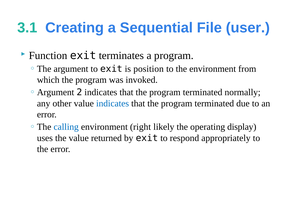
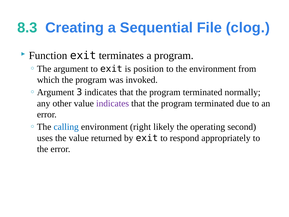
3.1: 3.1 -> 8.3
user: user -> clog
2: 2 -> 3
indicates at (113, 103) colour: blue -> purple
display: display -> second
